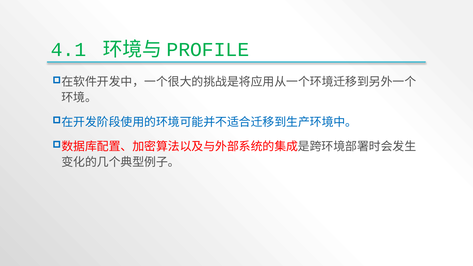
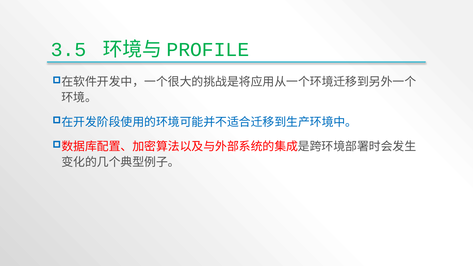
4.1: 4.1 -> 3.5
